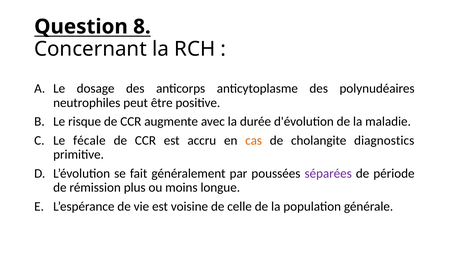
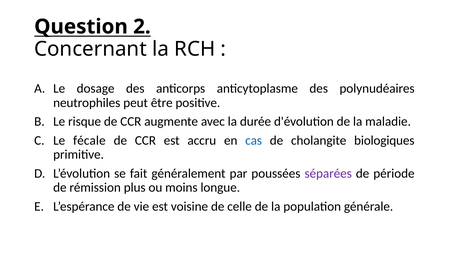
8: 8 -> 2
cas colour: orange -> blue
diagnostics: diagnostics -> biologiques
